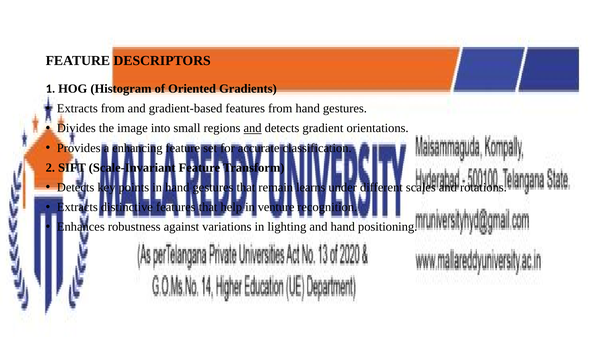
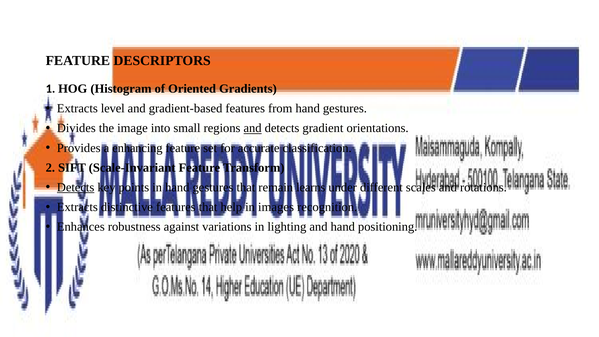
Extracts from: from -> level
Detects at (76, 187) underline: none -> present
venture: venture -> images
